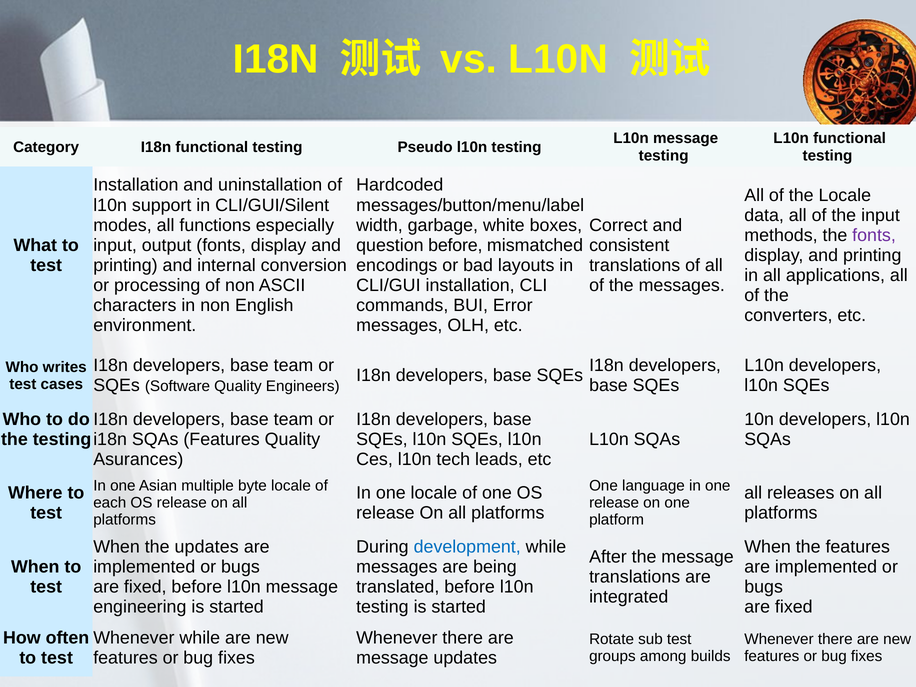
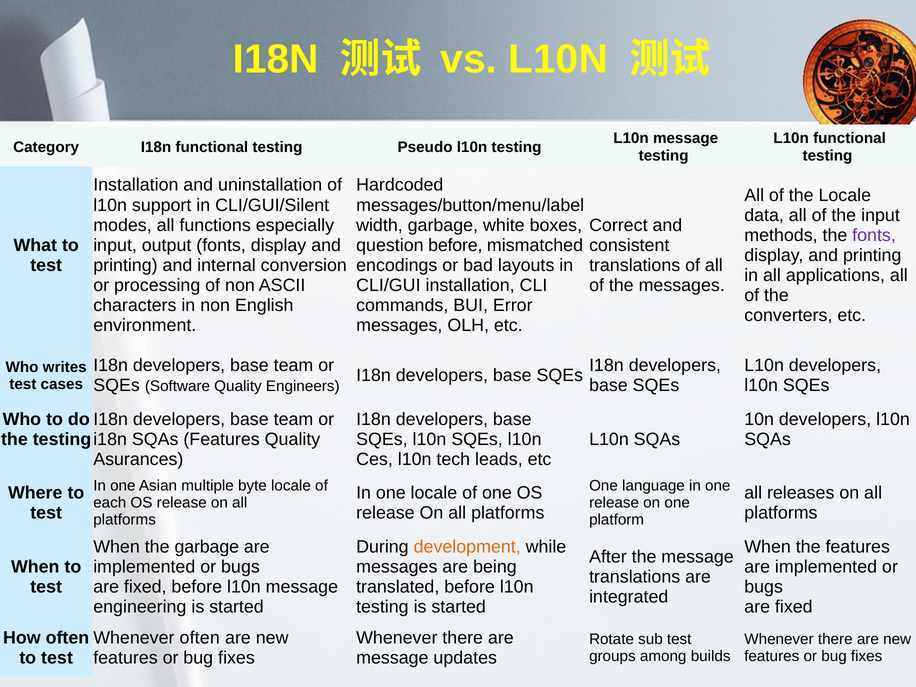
the updates: updates -> garbage
development colour: blue -> orange
Whenever while: while -> often
